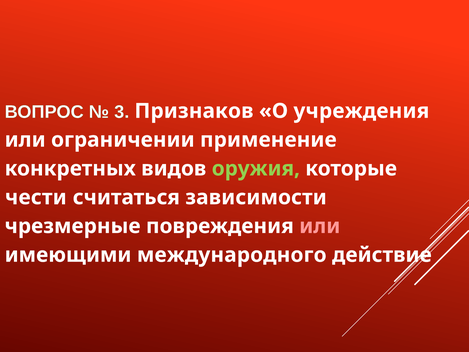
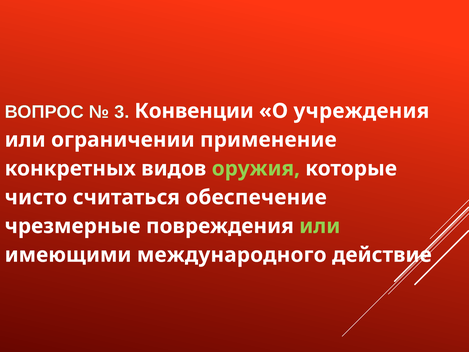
Признаков: Признаков -> Конвенции
чести: чести -> чисто
зависимости: зависимости -> обеспечение
или at (320, 226) colour: pink -> light green
